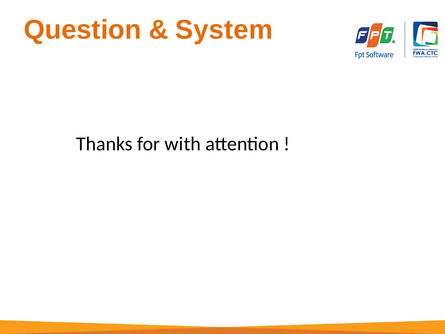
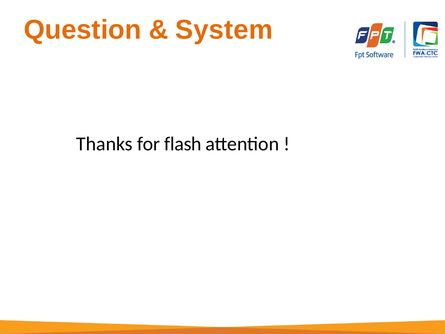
with: with -> flash
